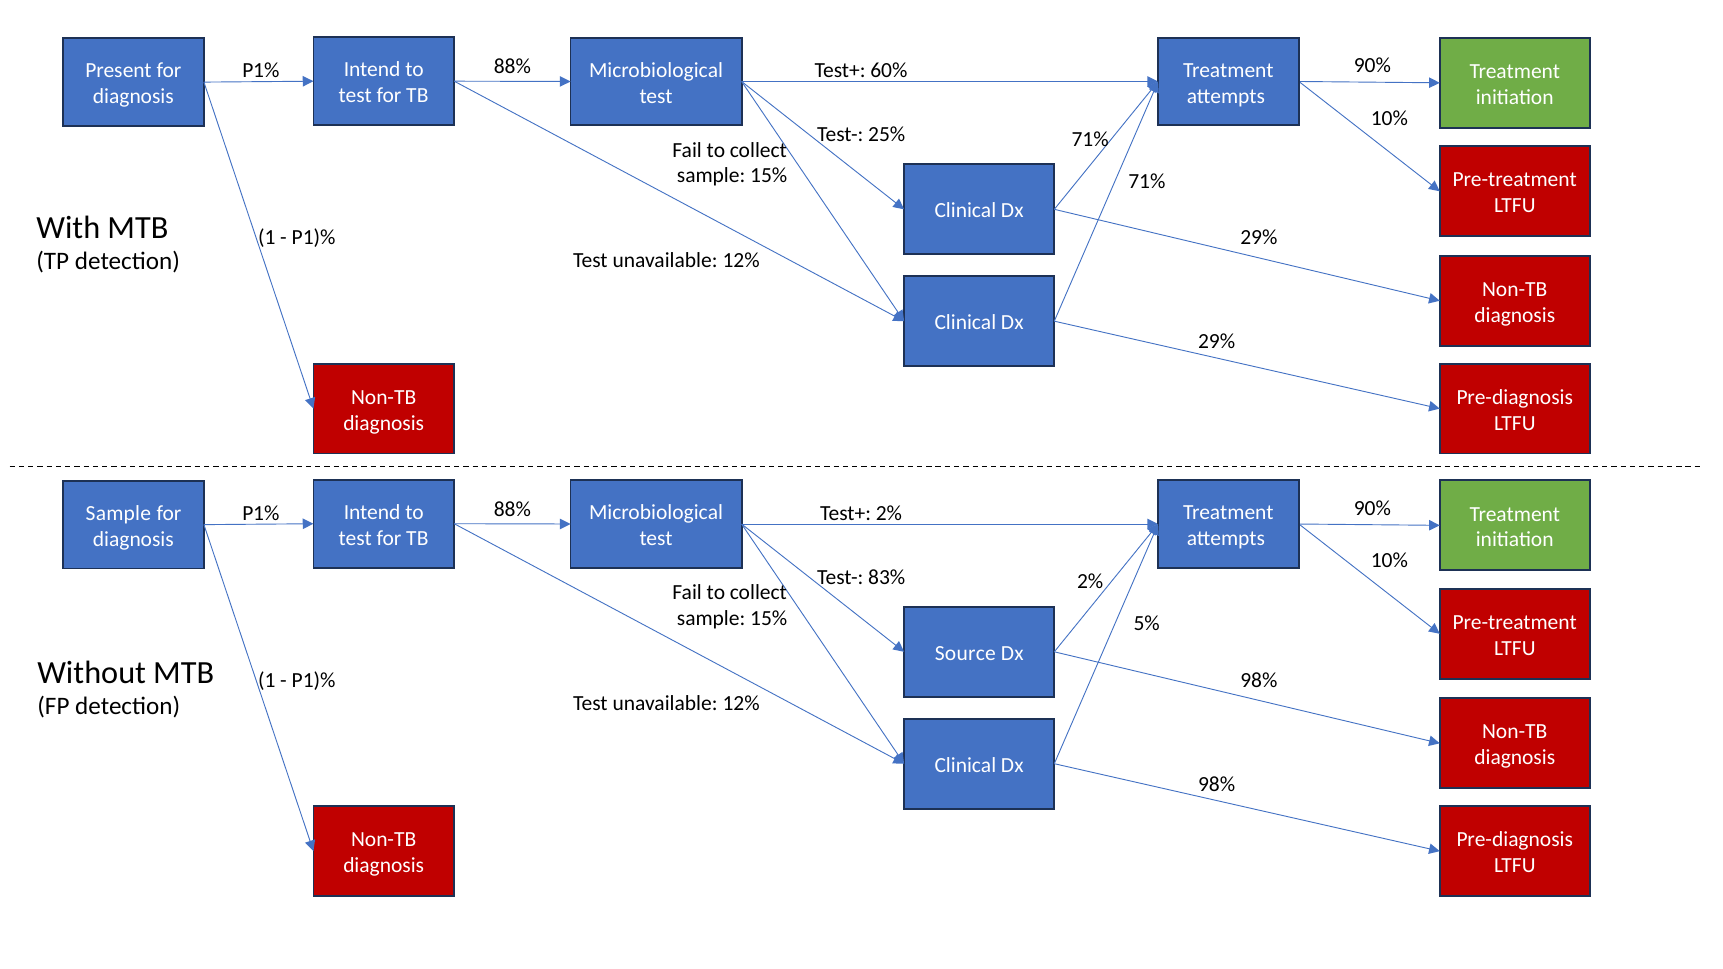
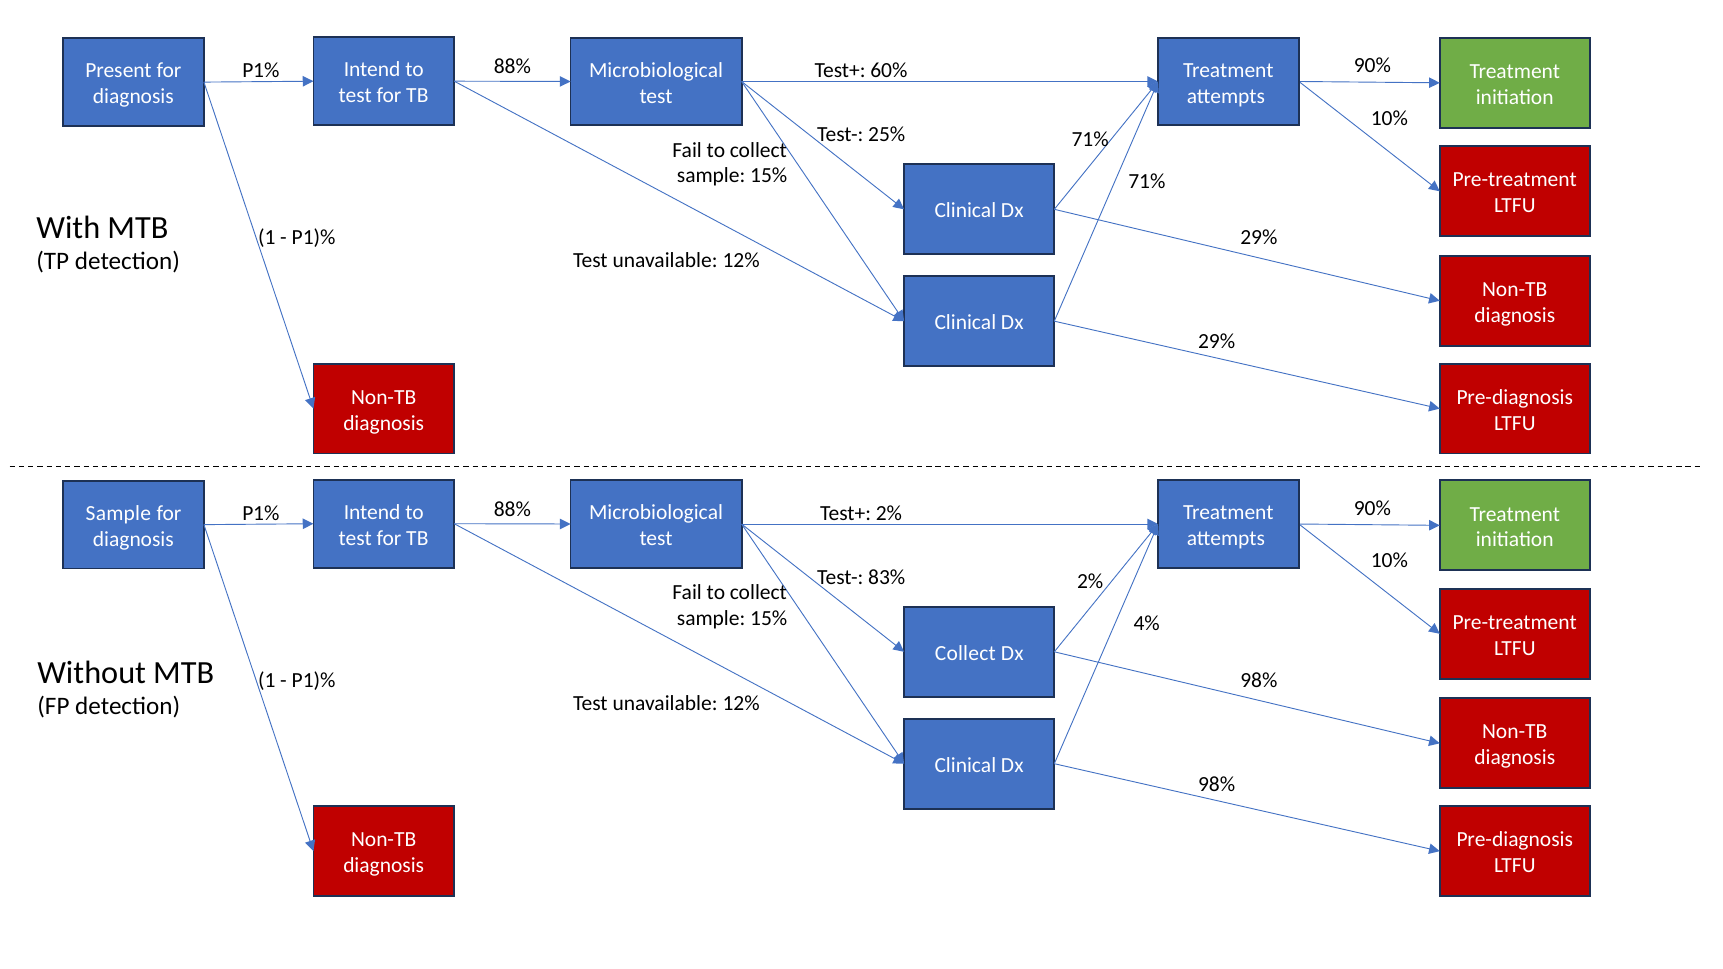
5%: 5% -> 4%
Source at (965, 653): Source -> Collect
